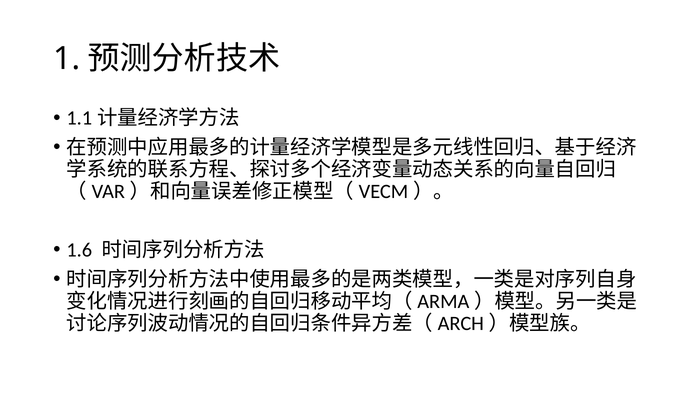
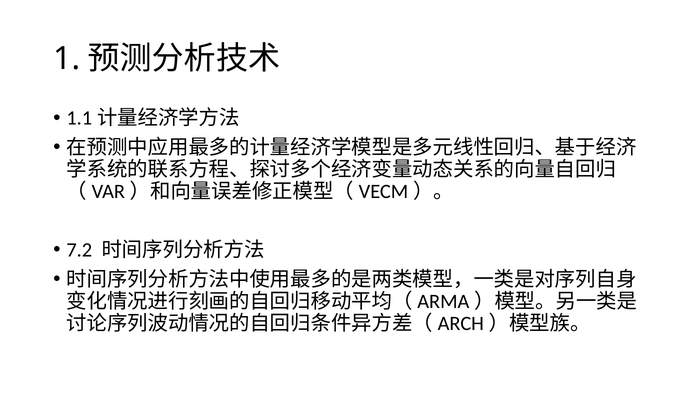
1.6: 1.6 -> 7.2
